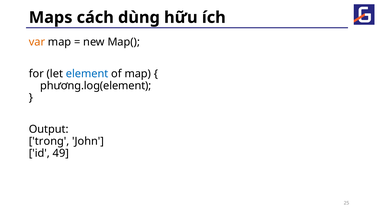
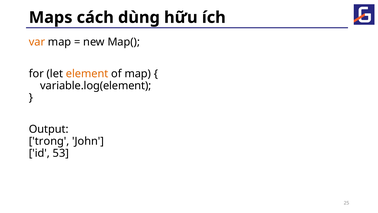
element colour: blue -> orange
phương.log(element: phương.log(element -> variable.log(element
49: 49 -> 53
